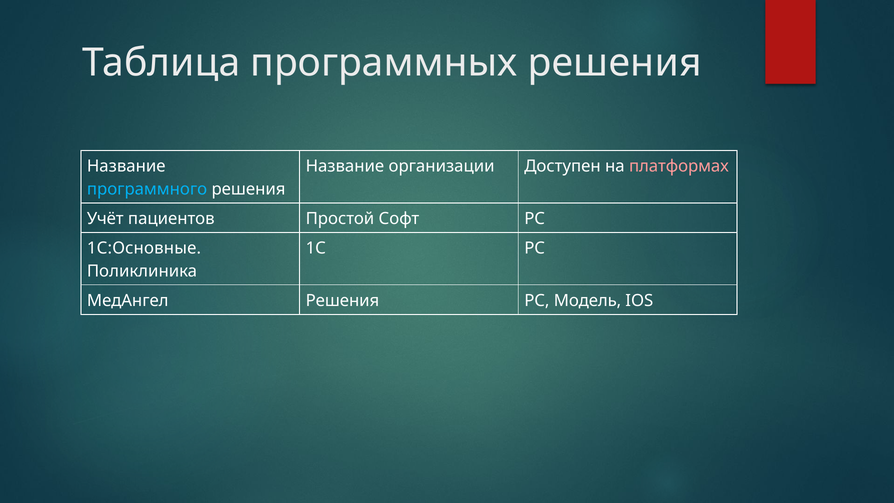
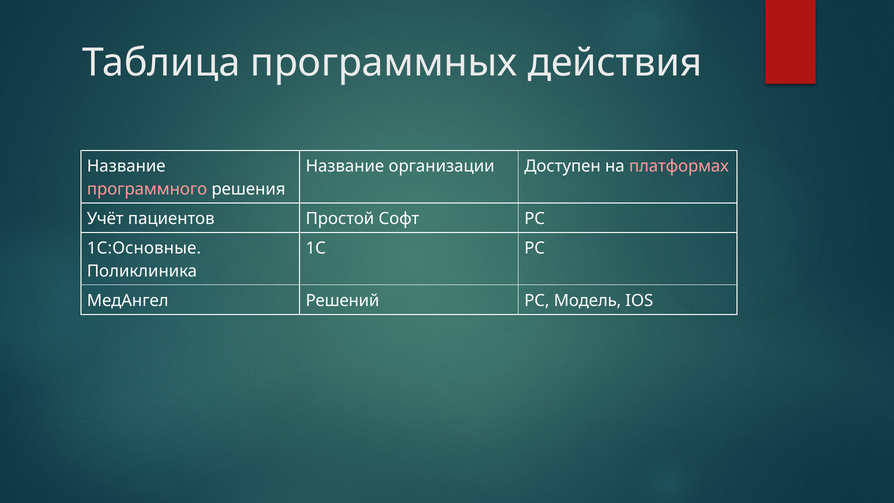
программных решения: решения -> действия
программного colour: light blue -> pink
МедАнгел Решения: Решения -> Решений
